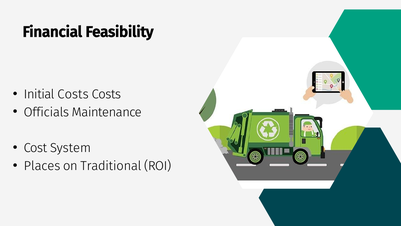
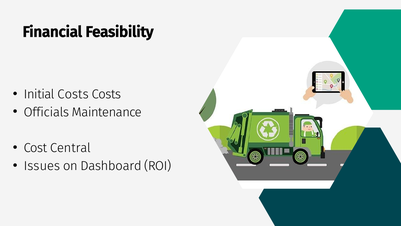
System: System -> Central
Places: Places -> Issues
Traditional: Traditional -> Dashboard
